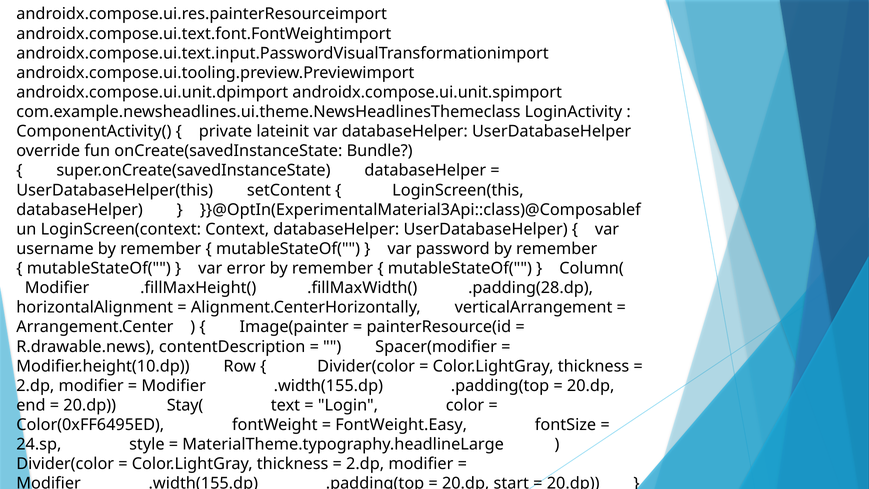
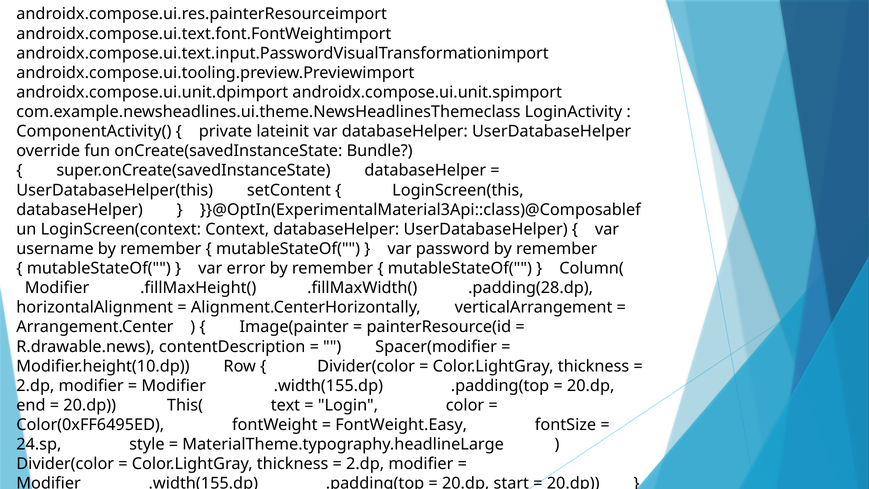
Stay(: Stay( -> This(
